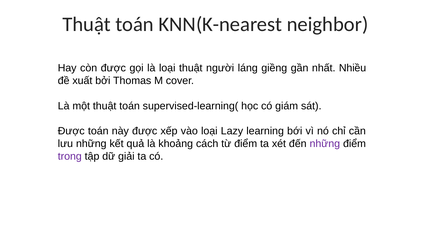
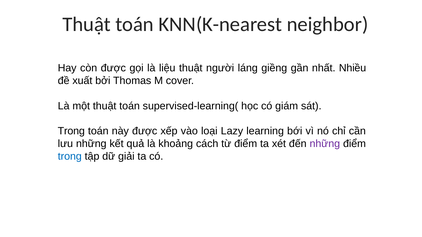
là loại: loại -> liệu
Được at (71, 131): Được -> Trong
trong at (70, 157) colour: purple -> blue
